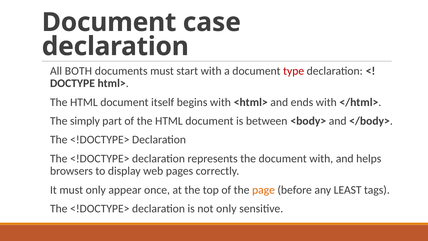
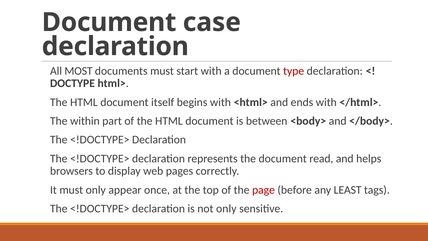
BOTH: BOTH -> MOST
simply: simply -> within
document with: with -> read
page colour: orange -> red
